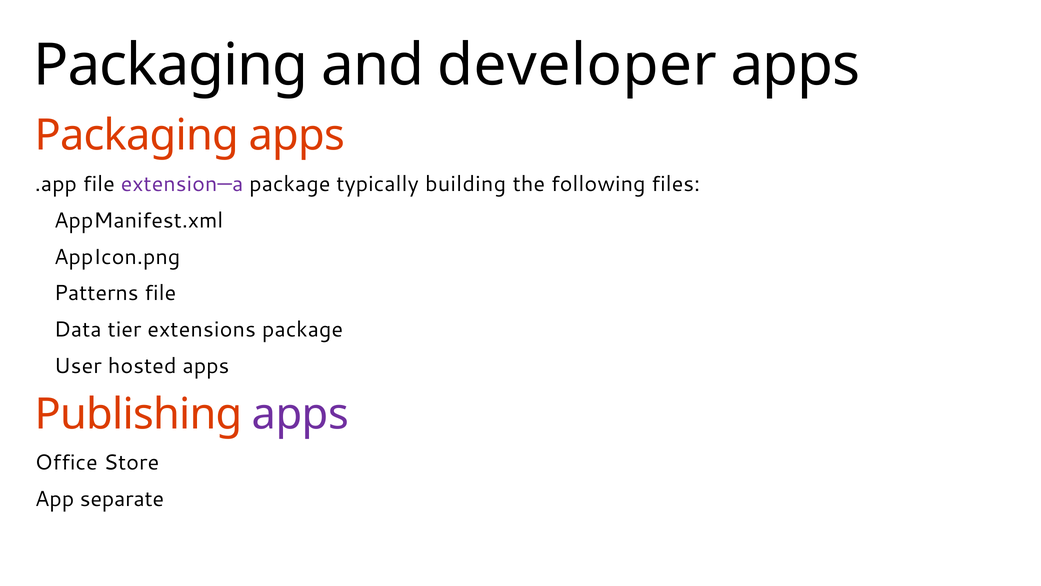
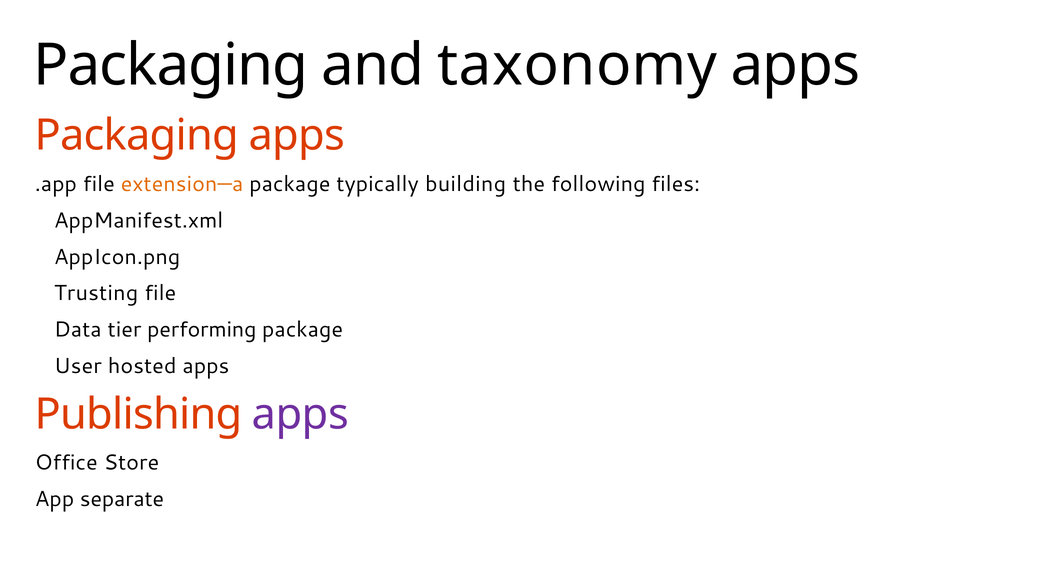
developer: developer -> taxonomy
extension—a colour: purple -> orange
Patterns: Patterns -> Trusting
extensions: extensions -> performing
